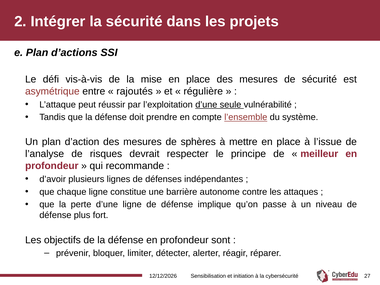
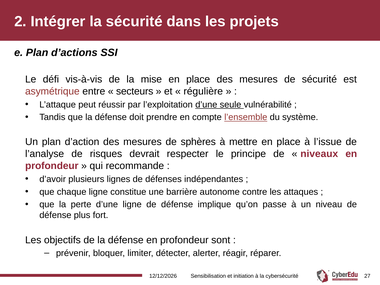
rajoutés: rajoutés -> secteurs
meilleur: meilleur -> niveaux
